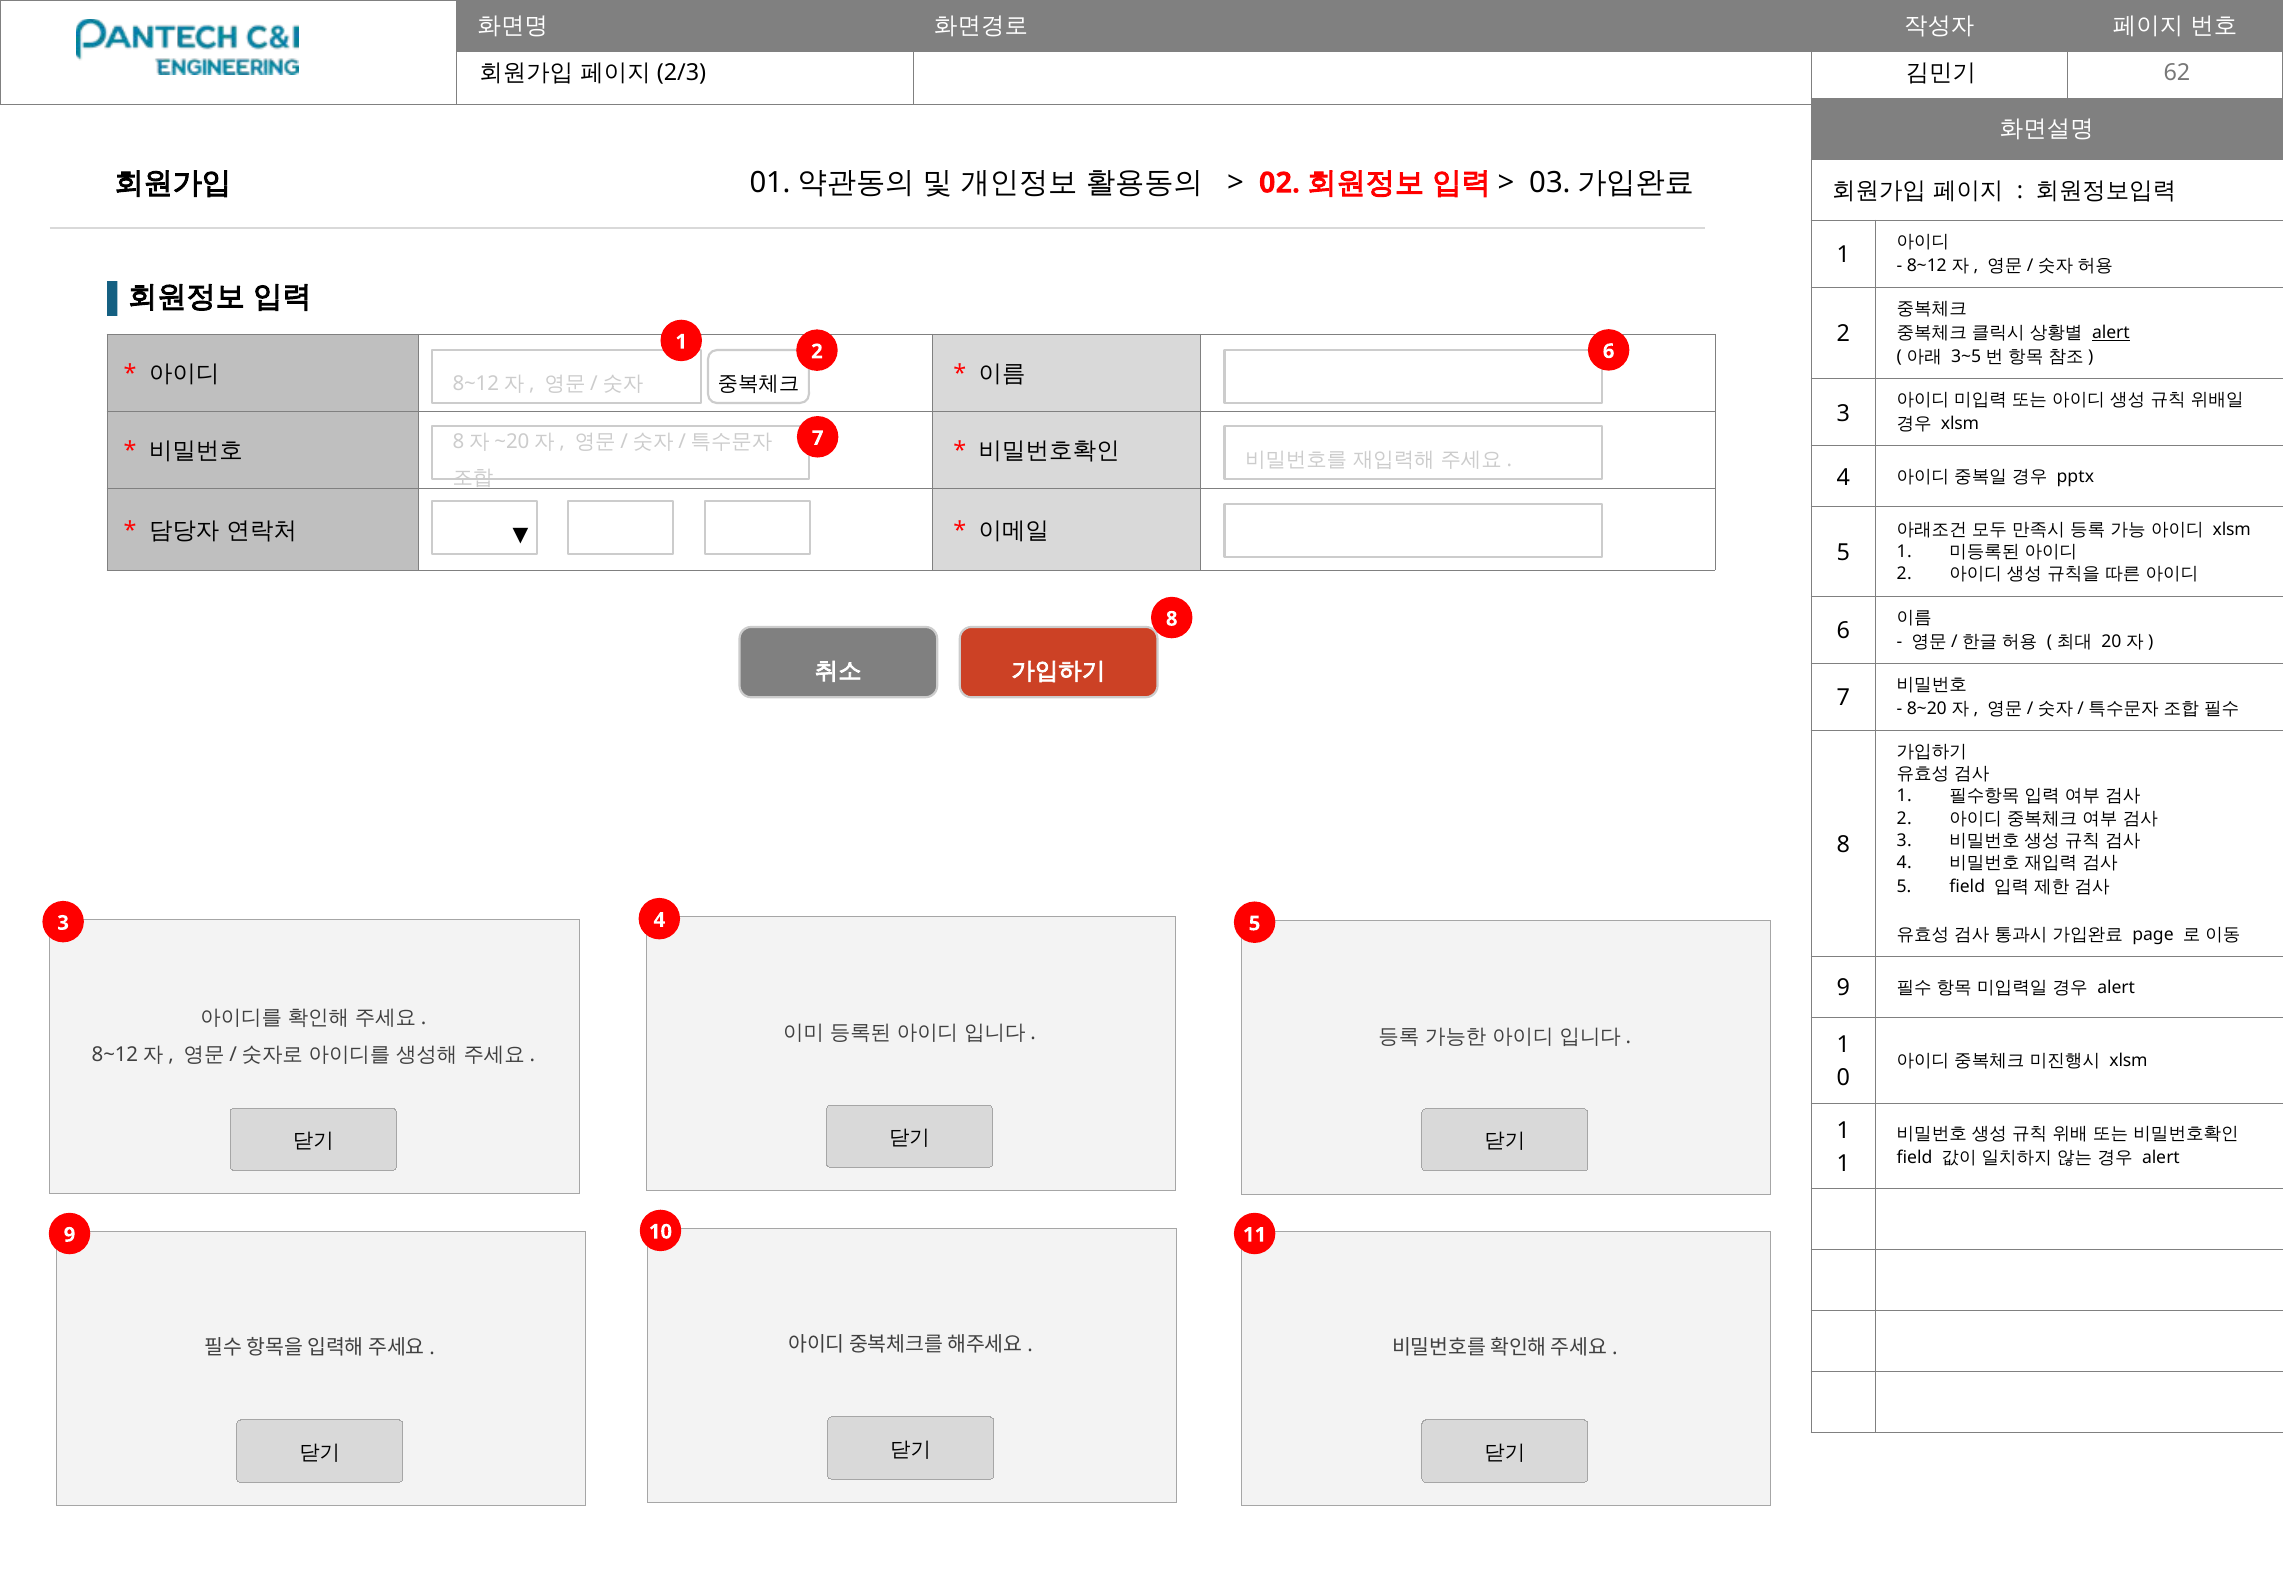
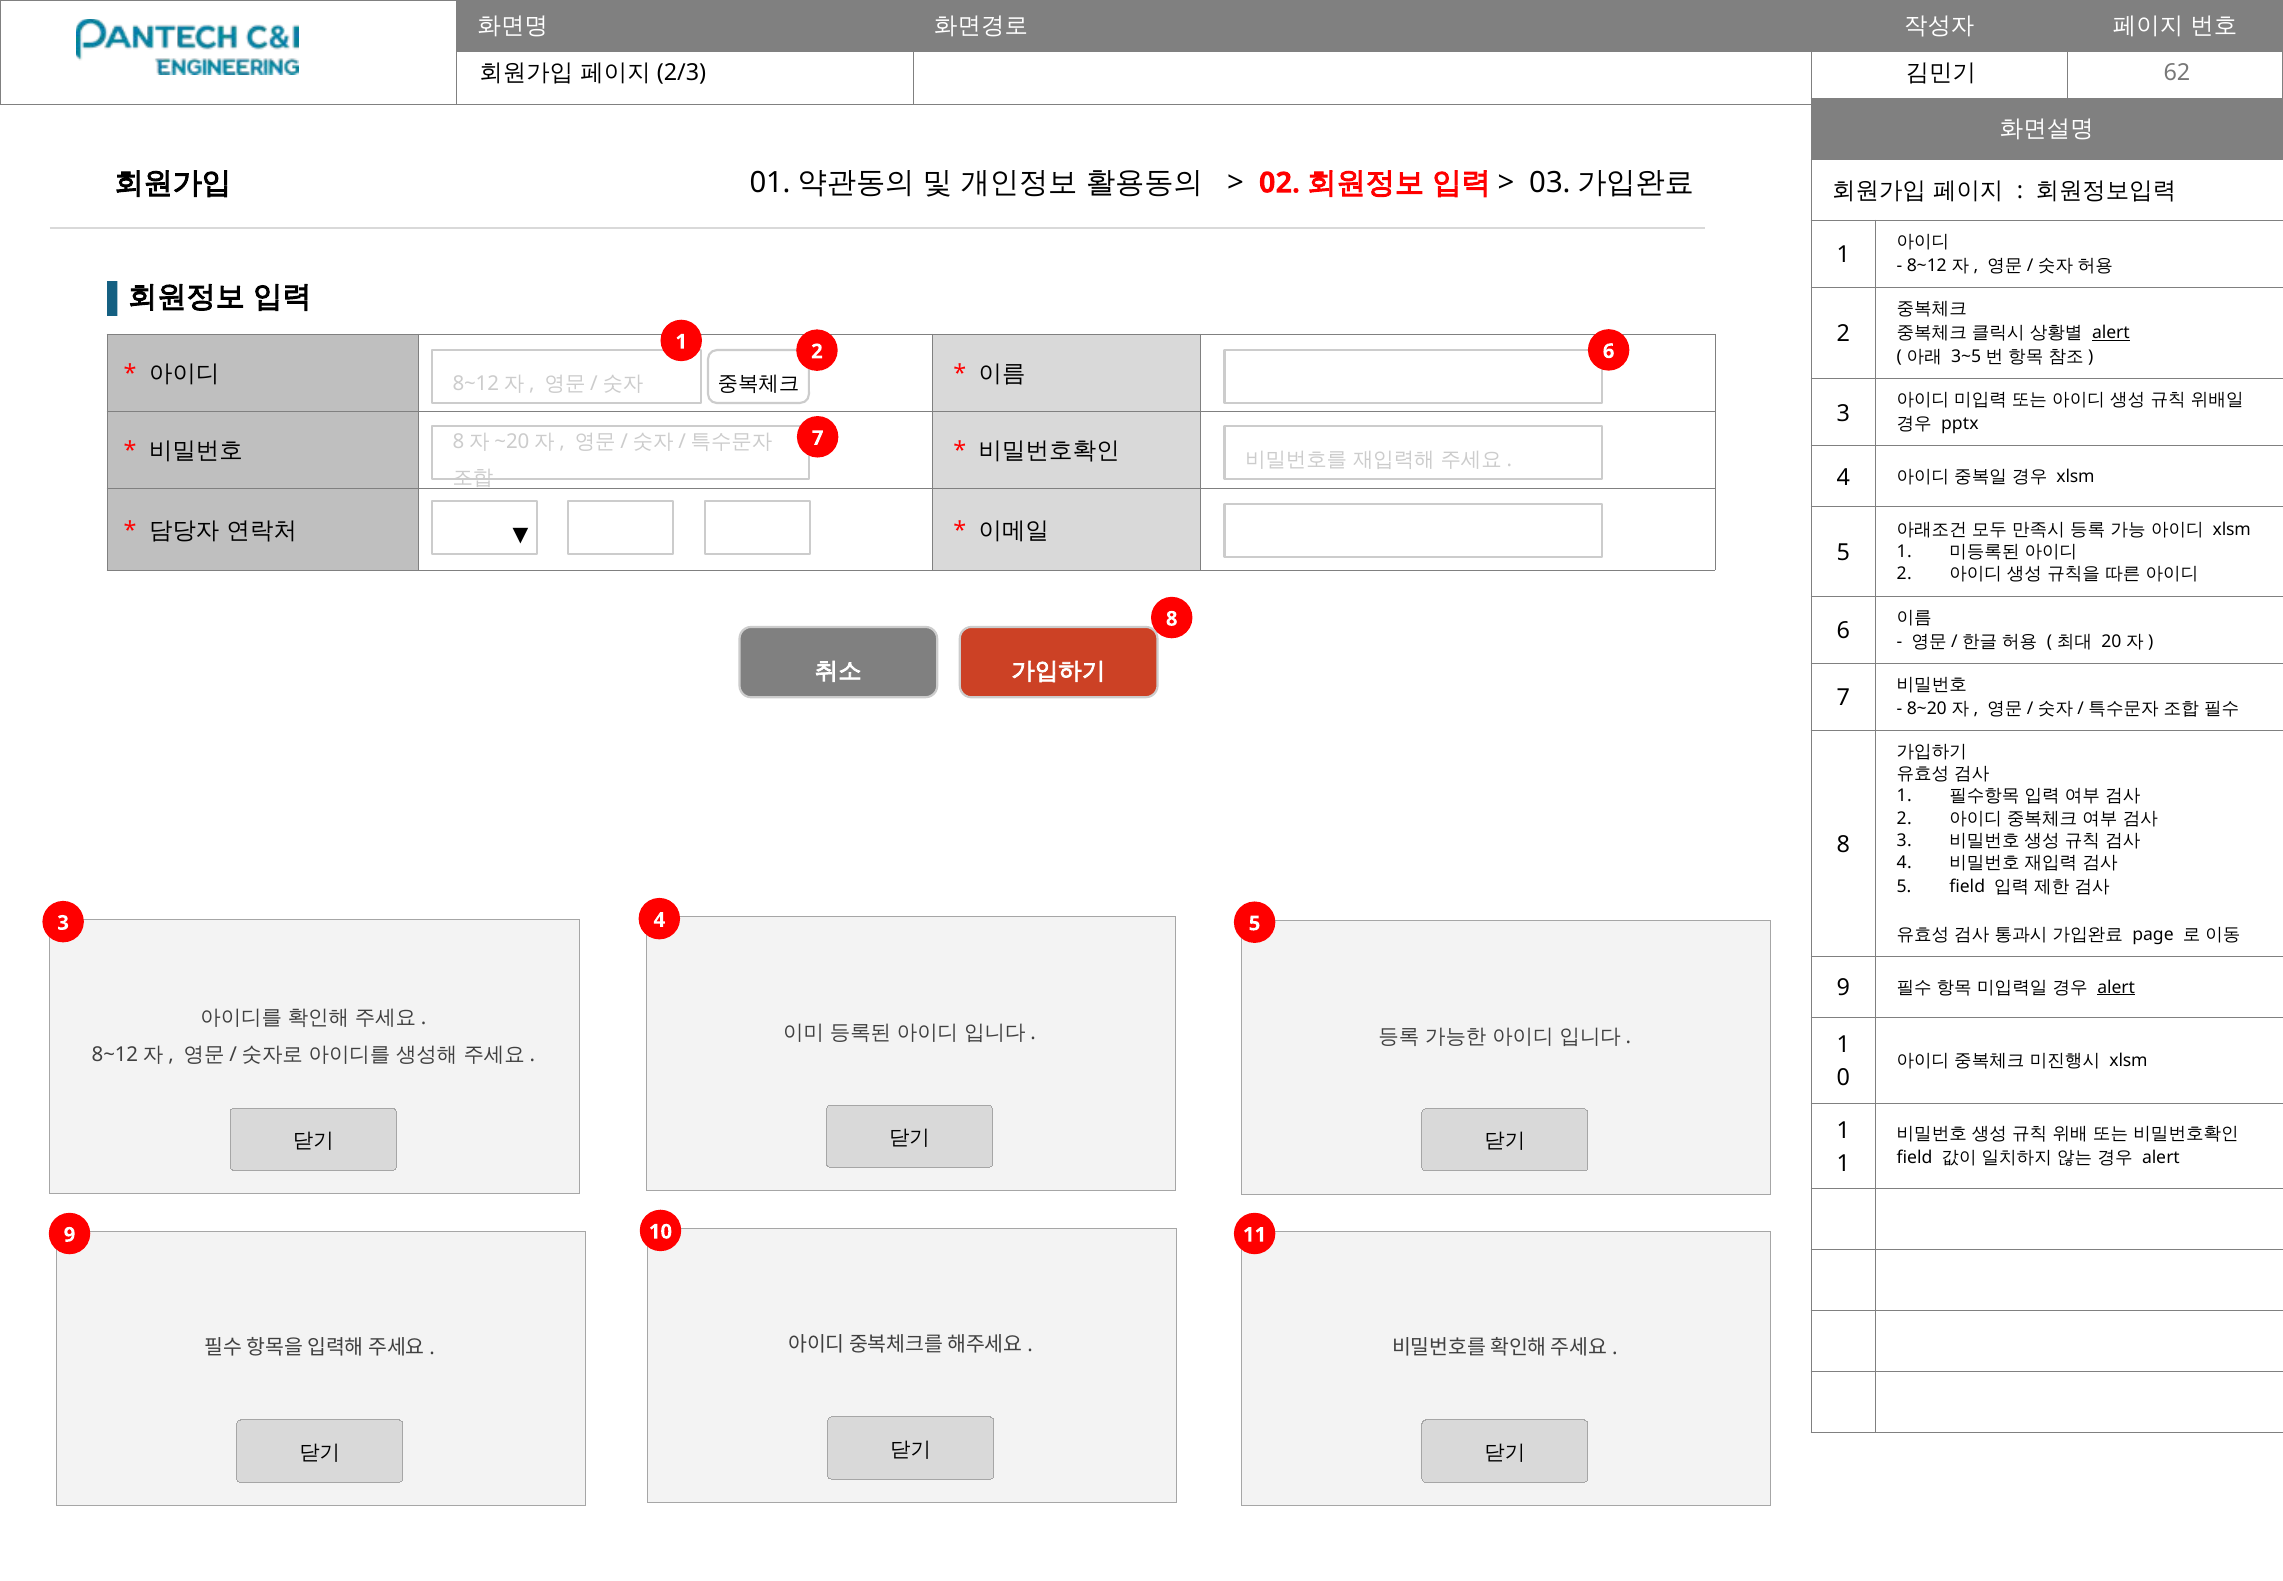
xlsm at (1960, 424): xlsm -> pptx
pptx at (2075, 477): pptx -> xlsm
alert at (2116, 987) underline: none -> present
